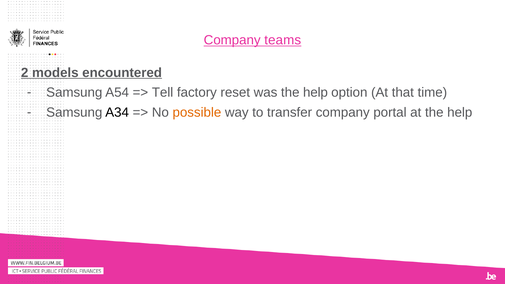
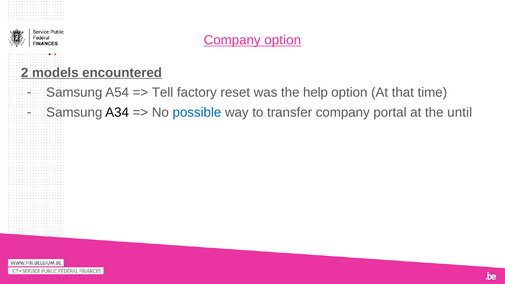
Company teams: teams -> option
possible colour: orange -> blue
at the help: help -> until
